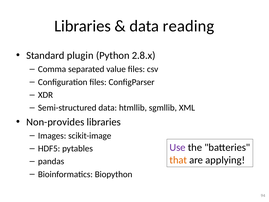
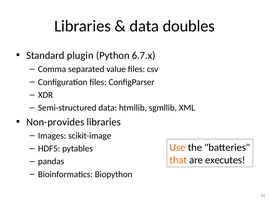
reading: reading -> doubles
2.8.x: 2.8.x -> 6.7.x
Use colour: purple -> orange
applying: applying -> executes
